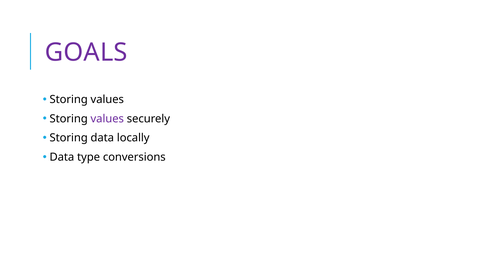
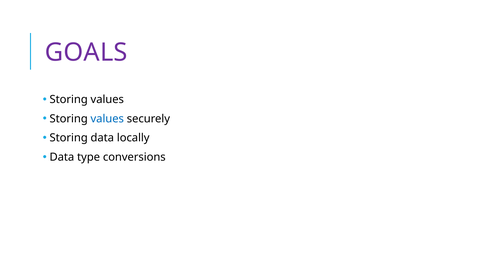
values at (107, 118) colour: purple -> blue
